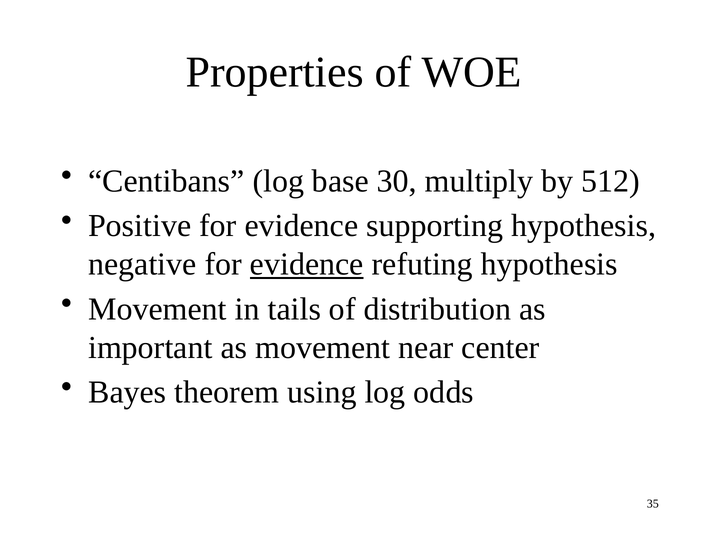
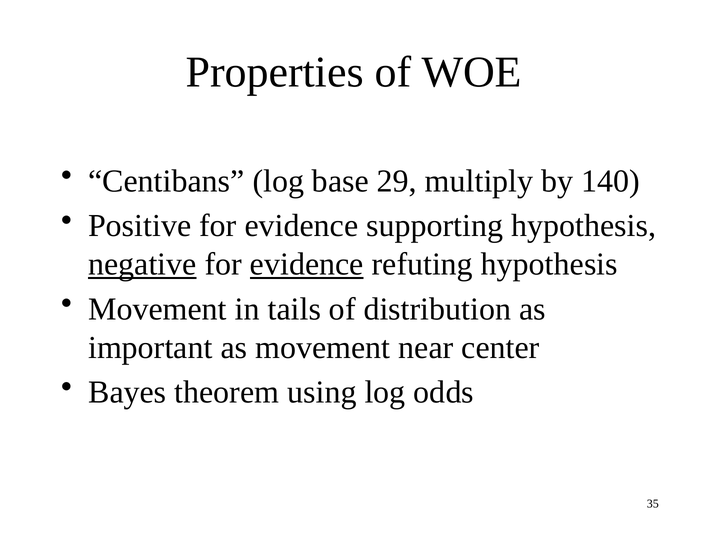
30: 30 -> 29
512: 512 -> 140
negative underline: none -> present
